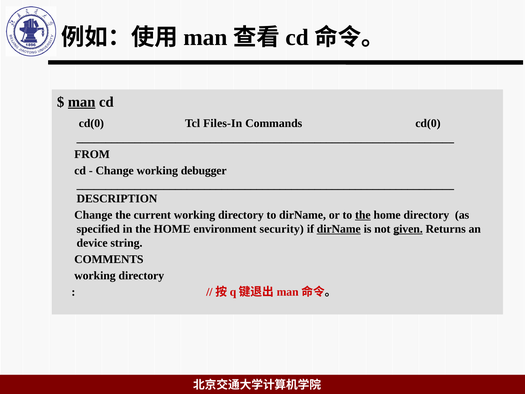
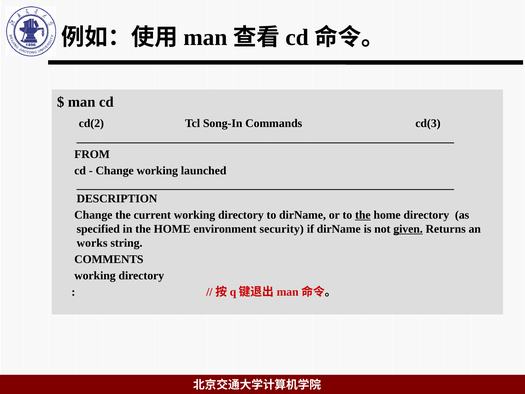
man at (82, 102) underline: present -> none
cd(0 at (91, 123): cd(0 -> cd(2
Files-In: Files-In -> Song-In
Commands cd(0: cd(0 -> cd(3
debugger: debugger -> launched
dirName at (339, 229) underline: present -> none
device: device -> works
